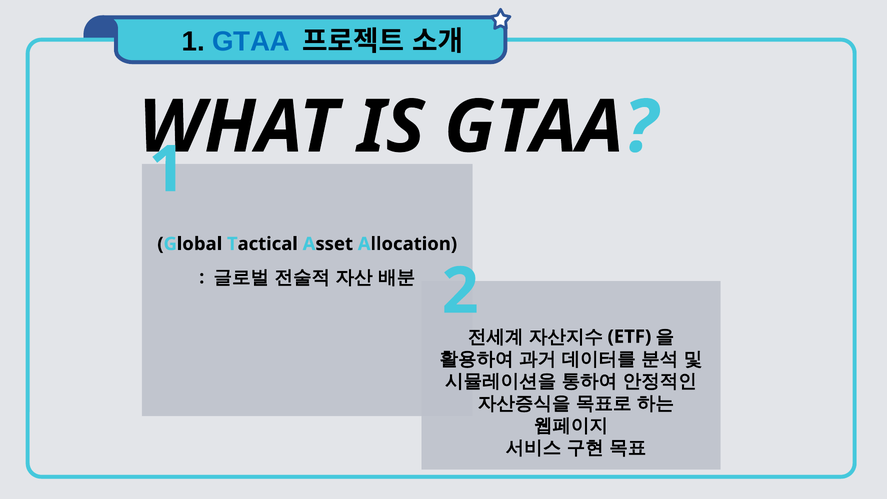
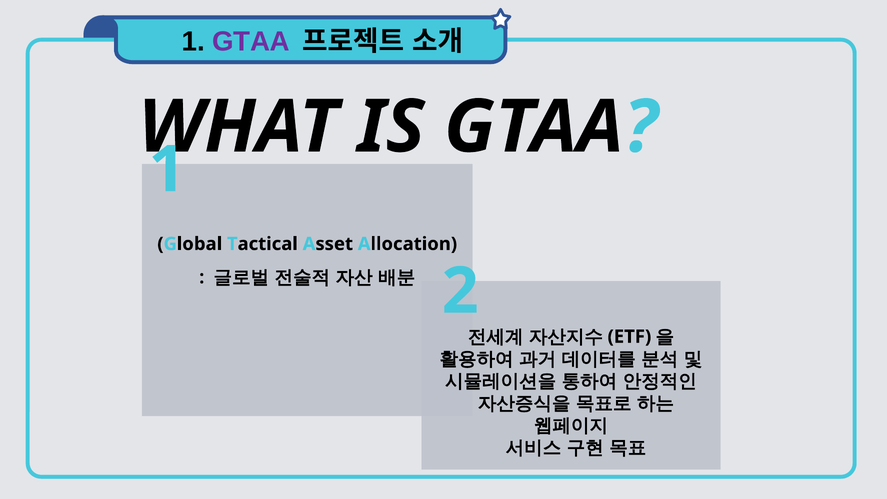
GTAA at (251, 42) colour: blue -> purple
